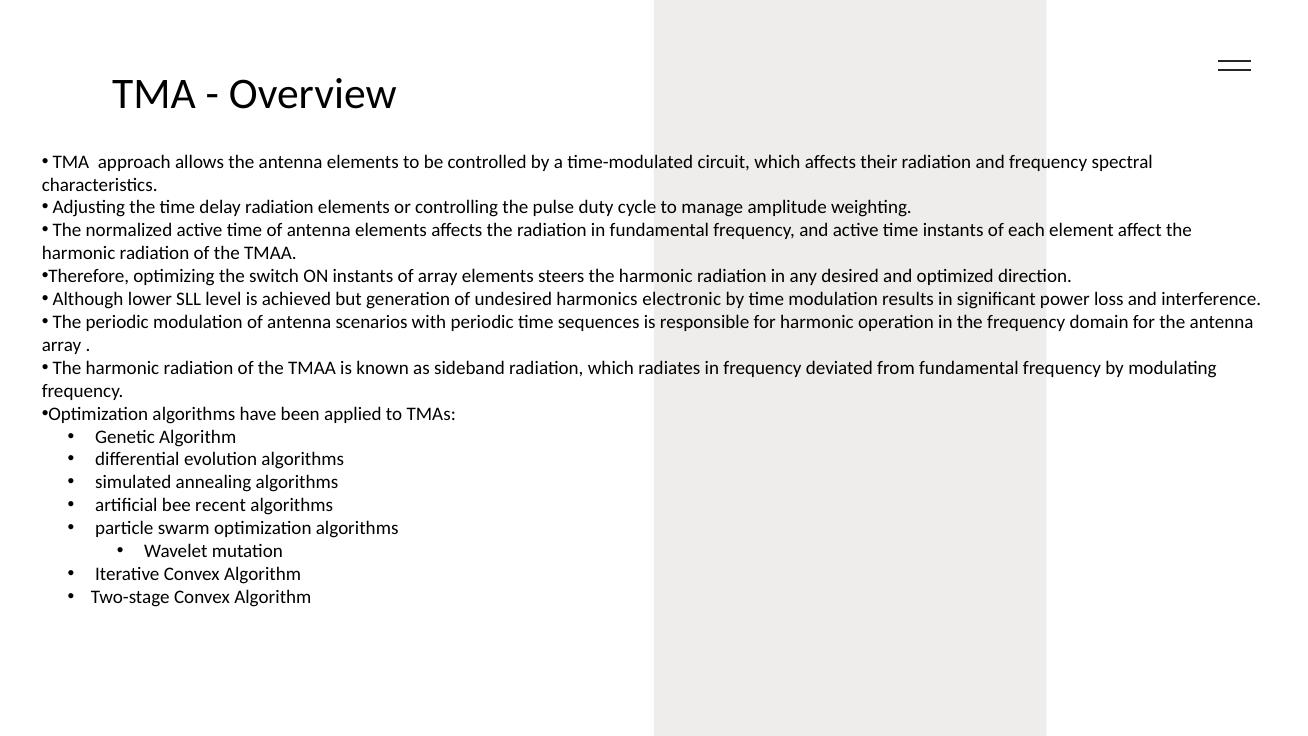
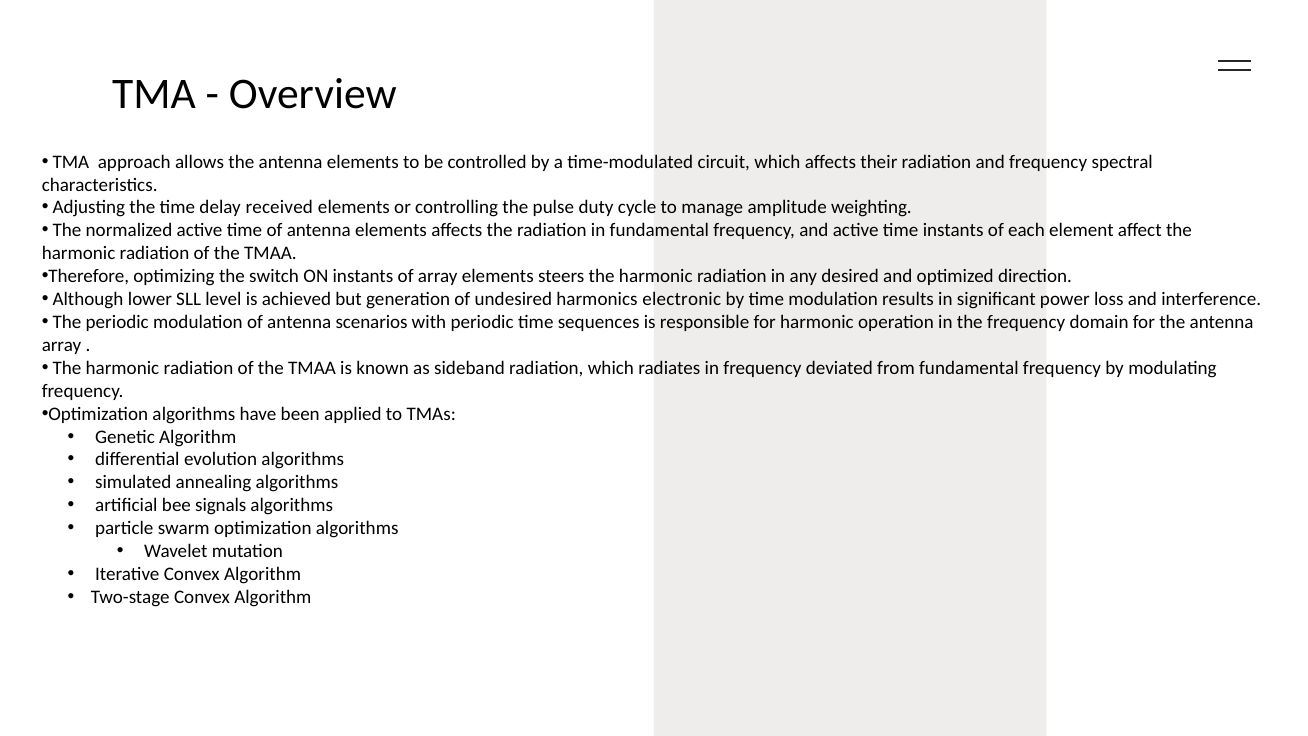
delay radiation: radiation -> received
recent: recent -> signals
